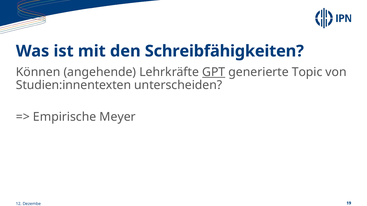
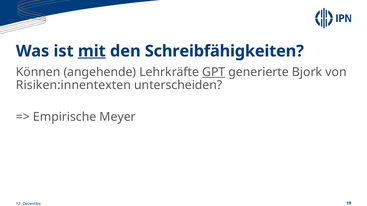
mit underline: none -> present
Topic: Topic -> Bjork
Studien:innentexten: Studien:innentexten -> Risiken:innentexten
